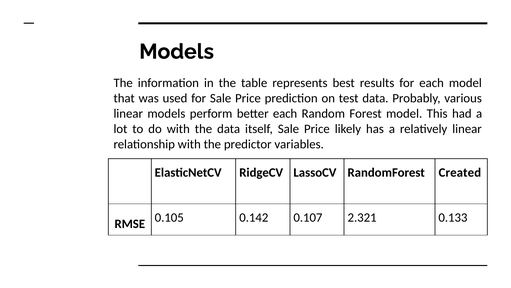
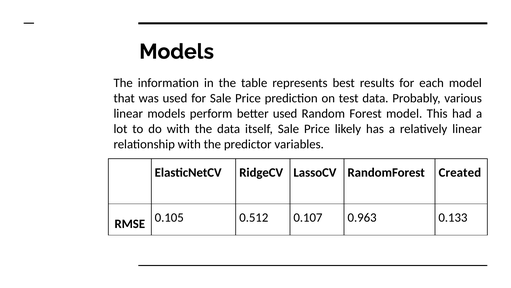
better each: each -> used
0.142: 0.142 -> 0.512
2.321: 2.321 -> 0.963
